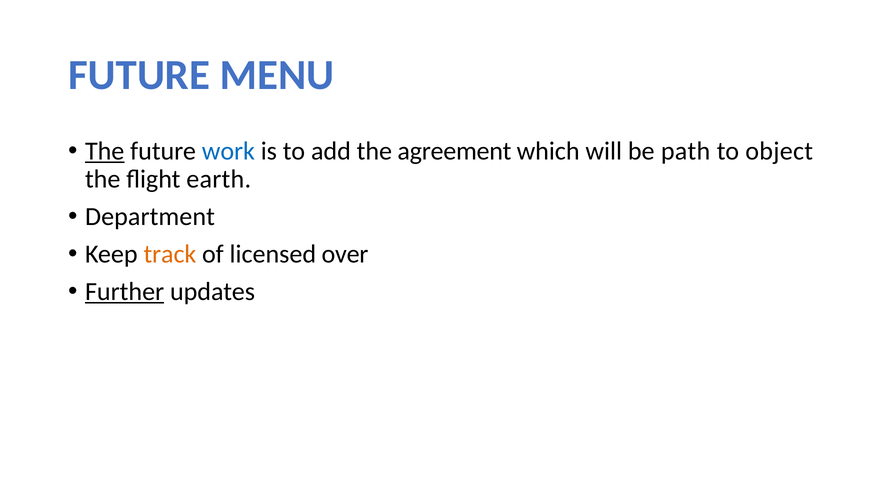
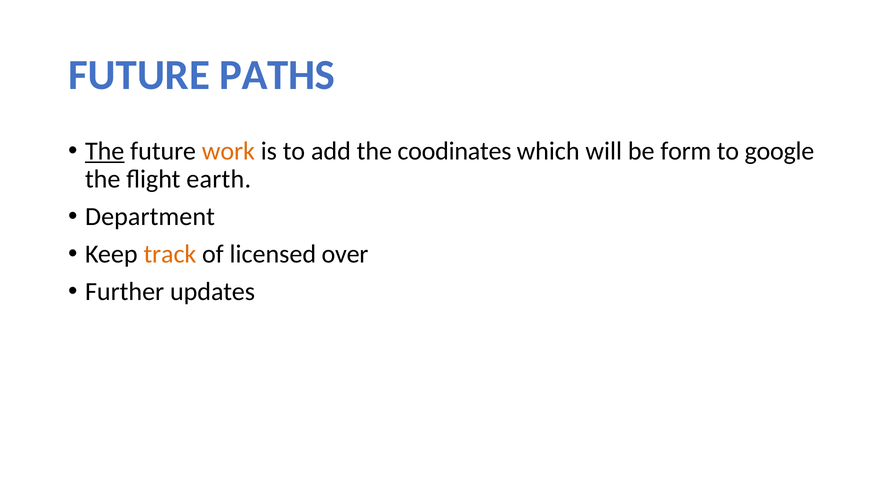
MENU: MENU -> PATHS
work colour: blue -> orange
agreement: agreement -> coodinates
path: path -> form
object: object -> google
Further underline: present -> none
